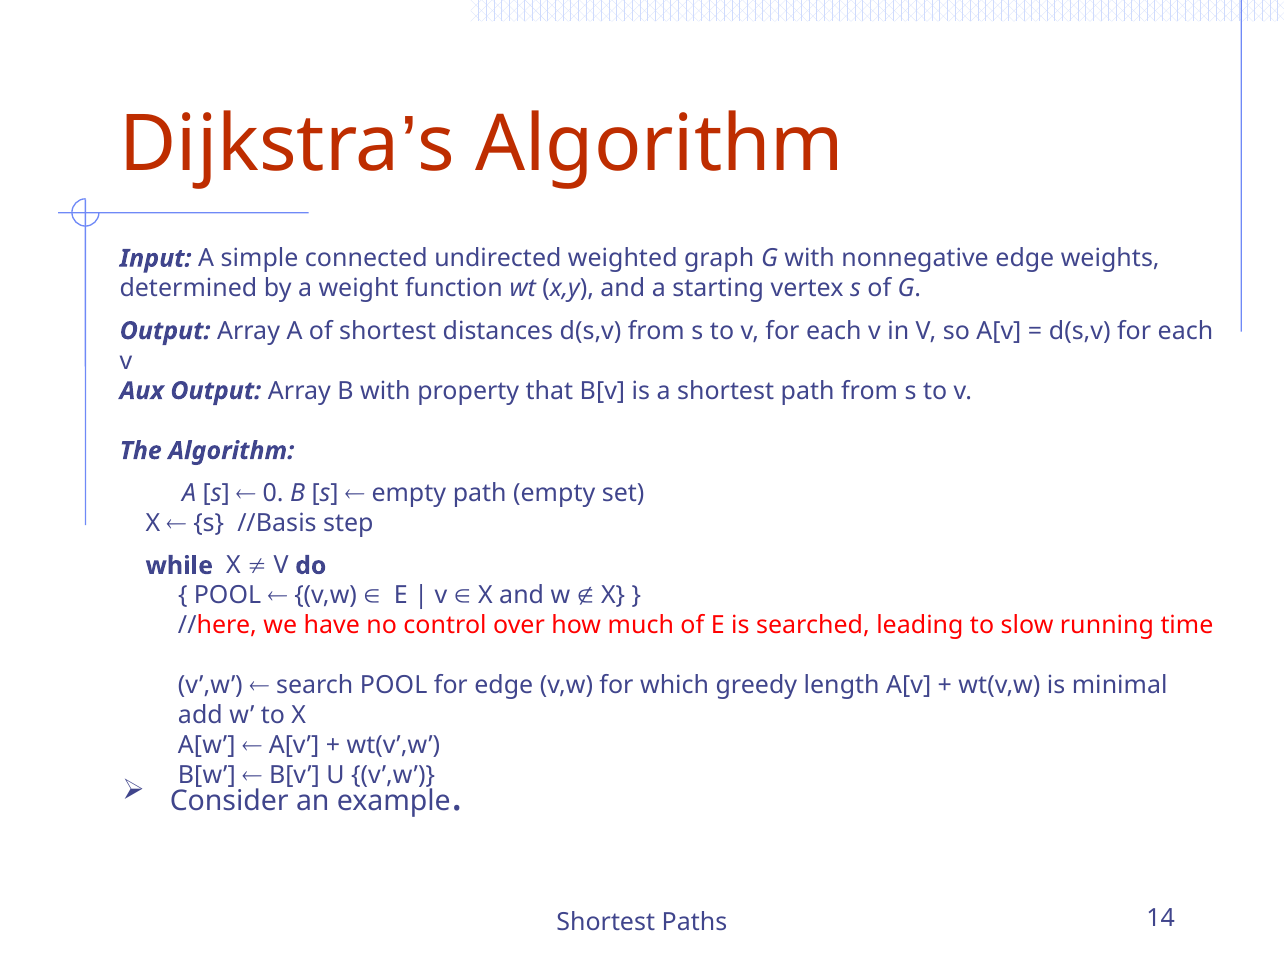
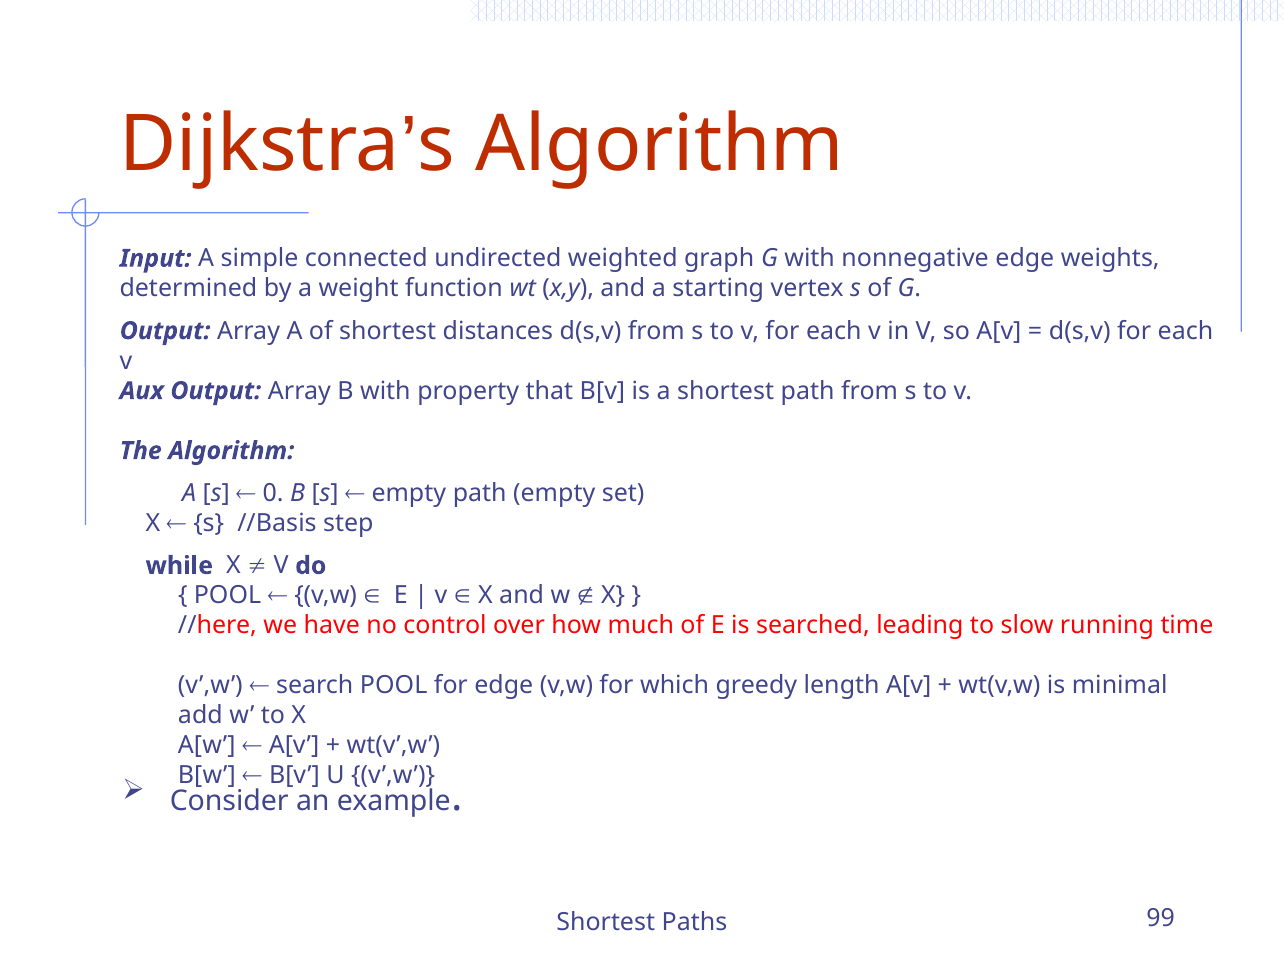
14: 14 -> 99
